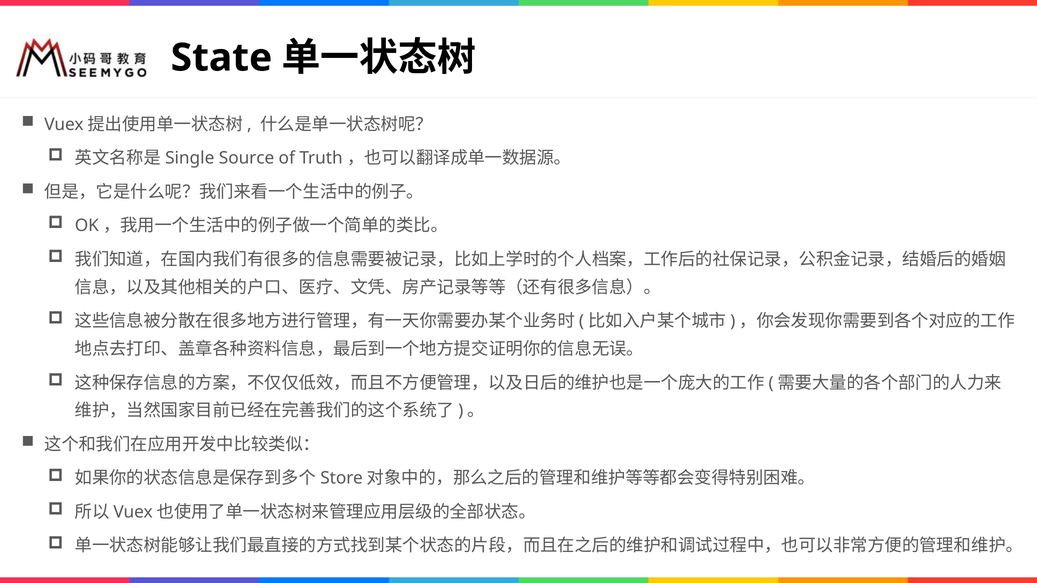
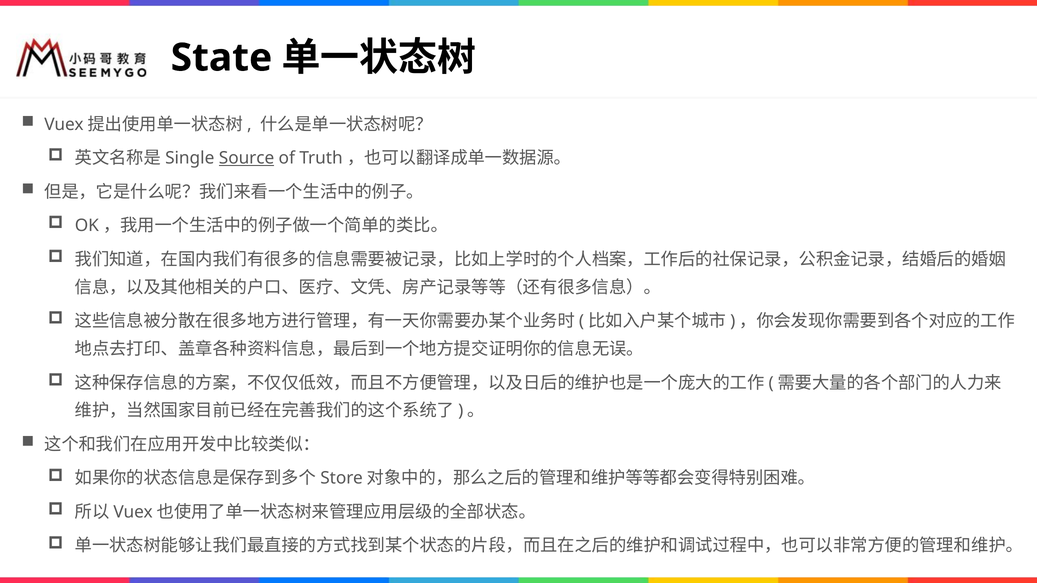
Source underline: none -> present
